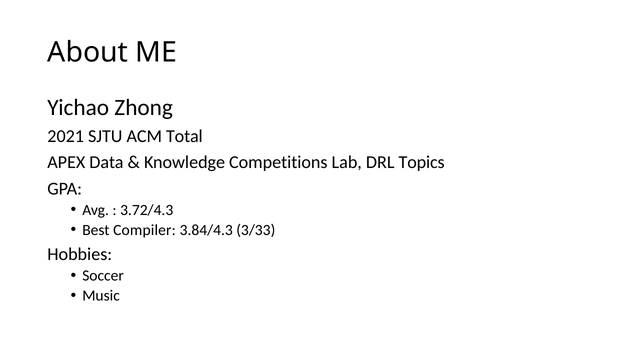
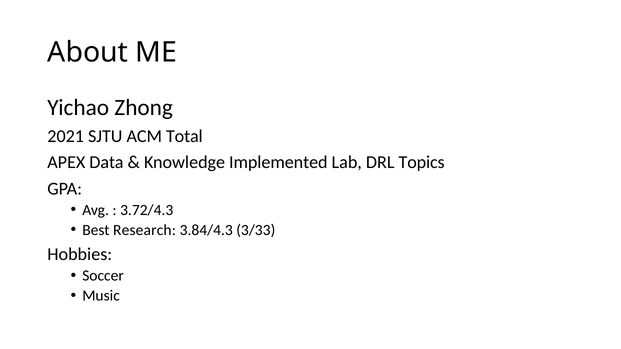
Competitions: Competitions -> Implemented
Compiler: Compiler -> Research
